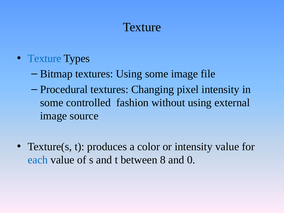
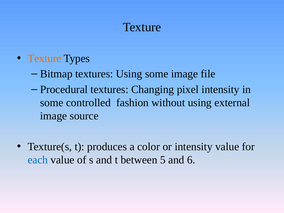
Texture at (44, 58) colour: blue -> orange
8: 8 -> 5
0: 0 -> 6
